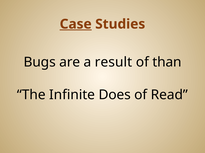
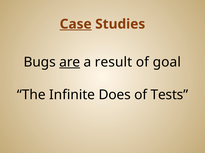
are underline: none -> present
than: than -> goal
Read: Read -> Tests
